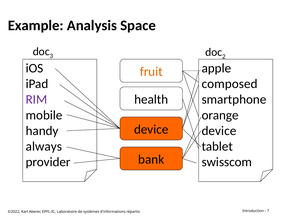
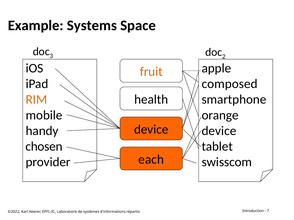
Analysis: Analysis -> Systems
RIM colour: purple -> orange
always: always -> chosen
bank: bank -> each
